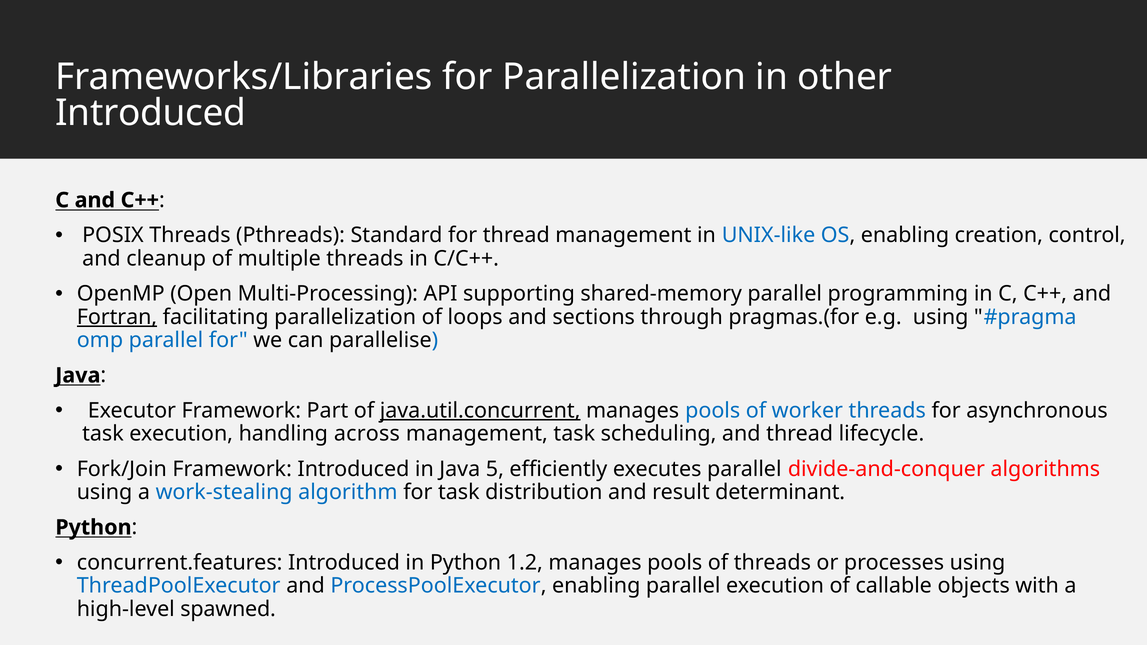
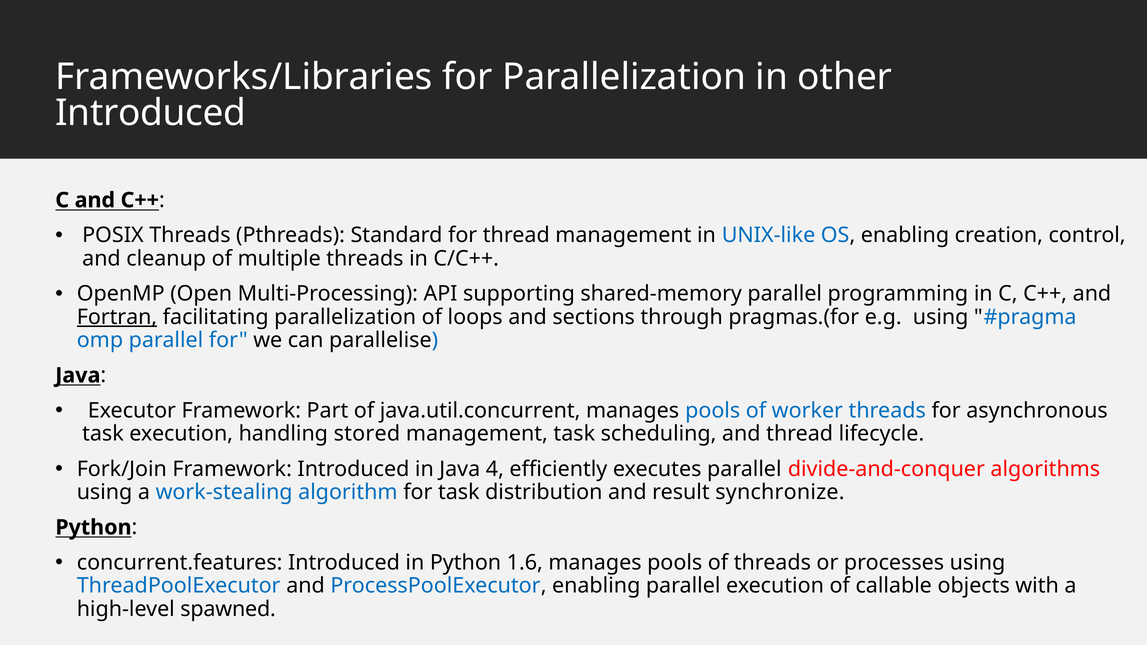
java.util.concurrent underline: present -> none
across: across -> stored
5: 5 -> 4
determinant: determinant -> synchronize
1.2: 1.2 -> 1.6
